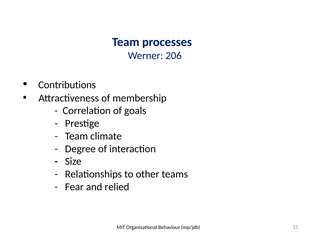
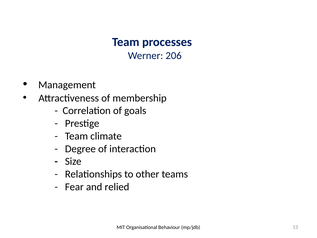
Contributions: Contributions -> Management
